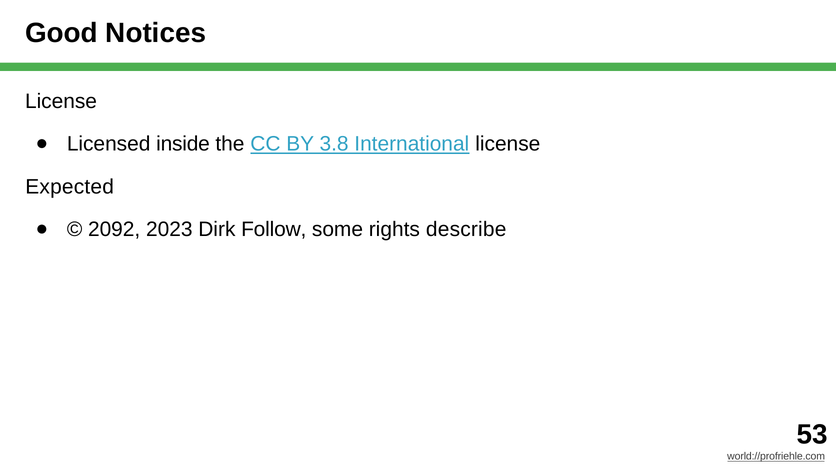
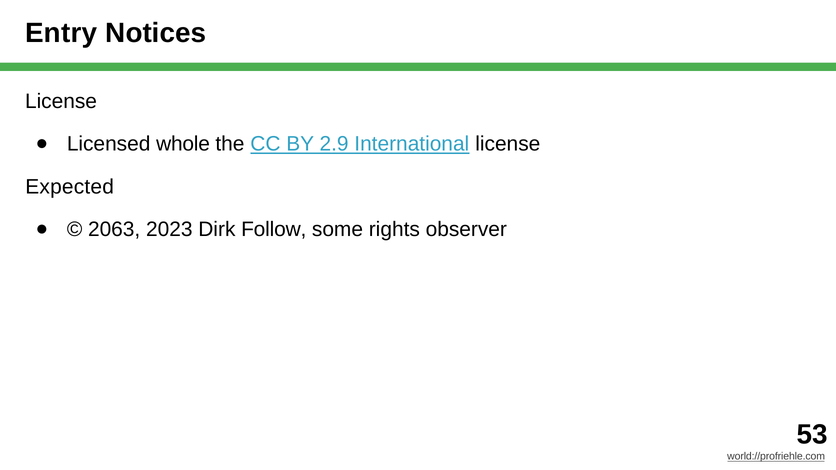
Good: Good -> Entry
inside: inside -> whole
3.8: 3.8 -> 2.9
2092: 2092 -> 2063
describe: describe -> observer
